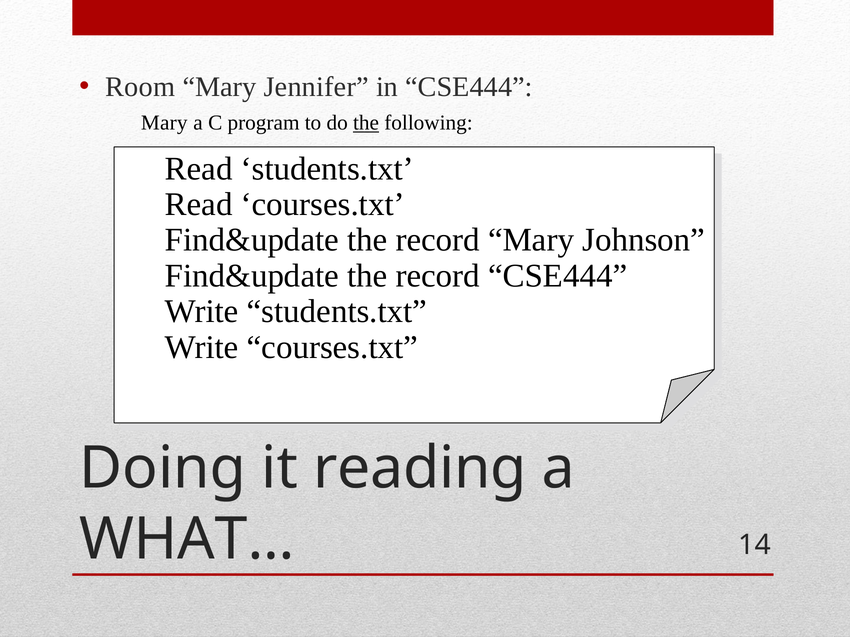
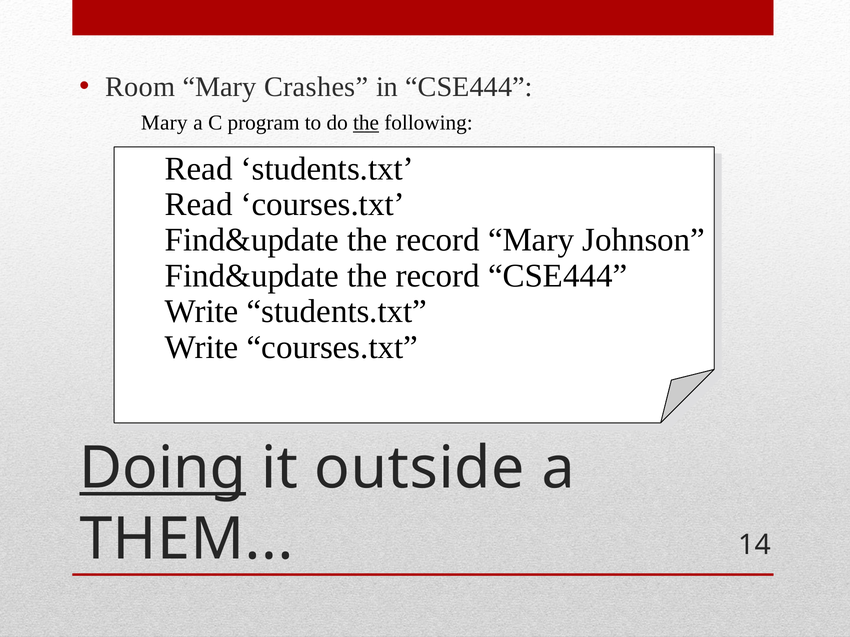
Jennifer: Jennifer -> Crashes
Doing underline: none -> present
reading: reading -> outside
WHAT: WHAT -> THEM
